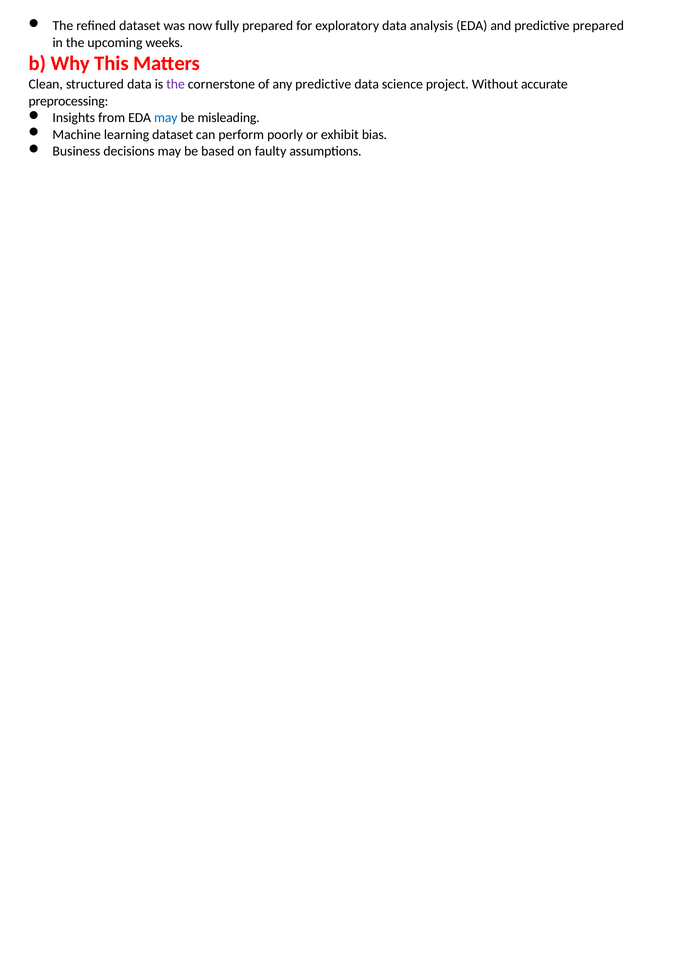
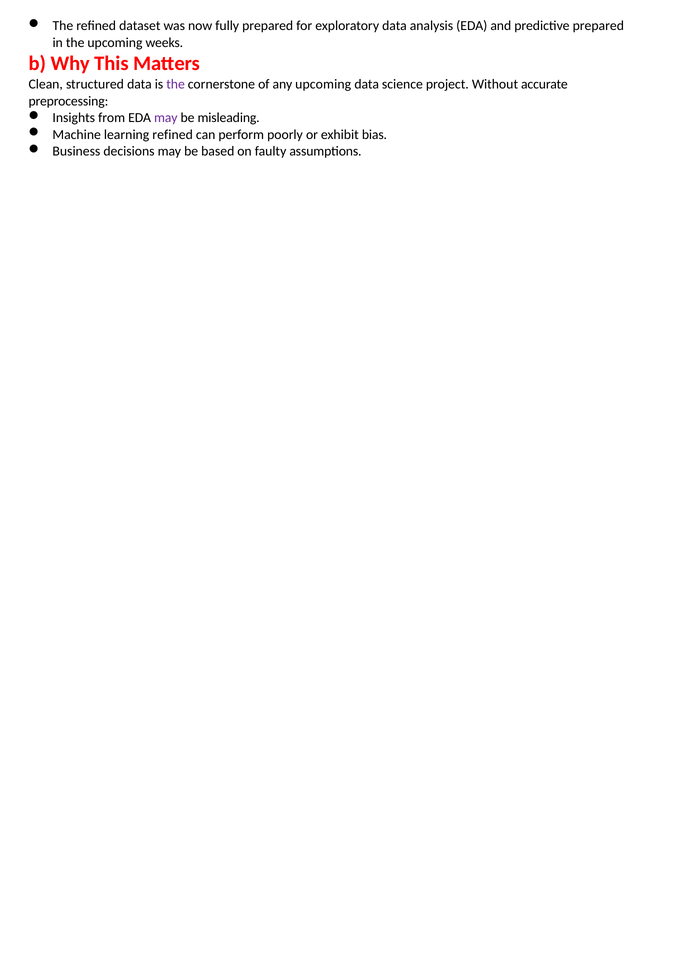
any predictive: predictive -> upcoming
may at (166, 118) colour: blue -> purple
learning dataset: dataset -> refined
